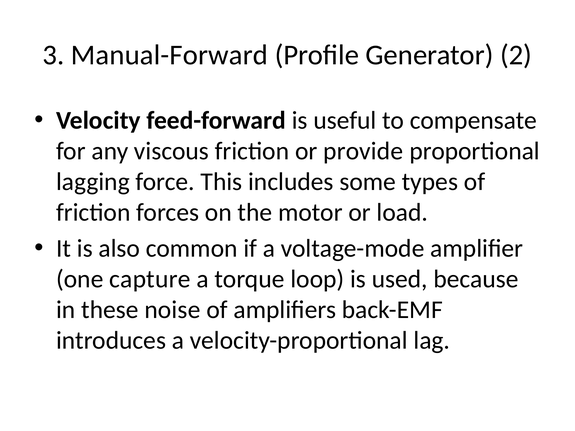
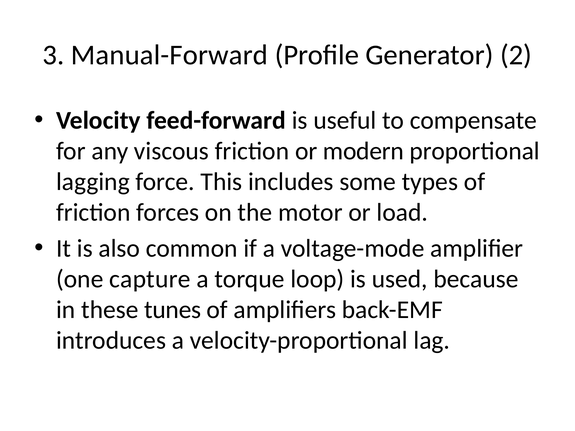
provide: provide -> modern
noise: noise -> tunes
